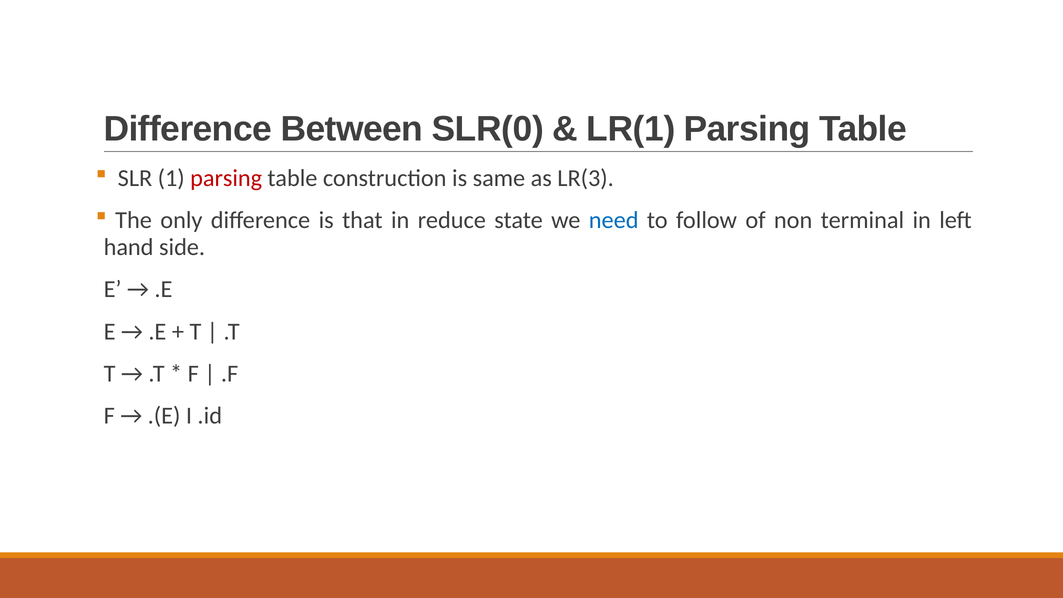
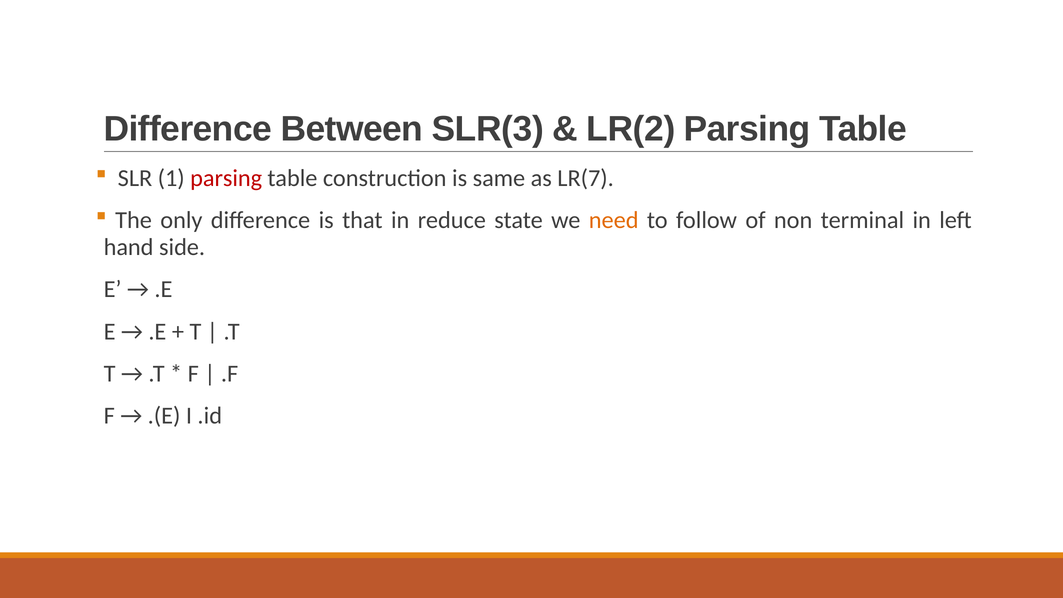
SLR(0: SLR(0 -> SLR(3
LR(1: LR(1 -> LR(2
LR(3: LR(3 -> LR(7
need colour: blue -> orange
